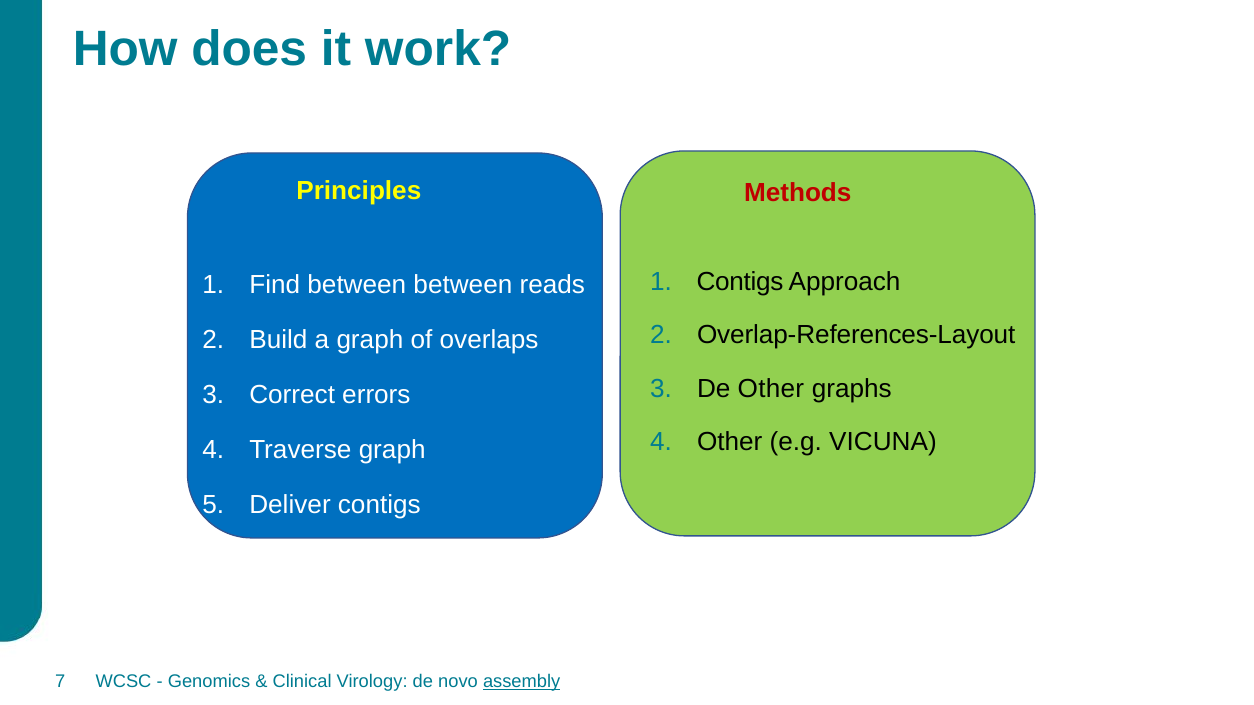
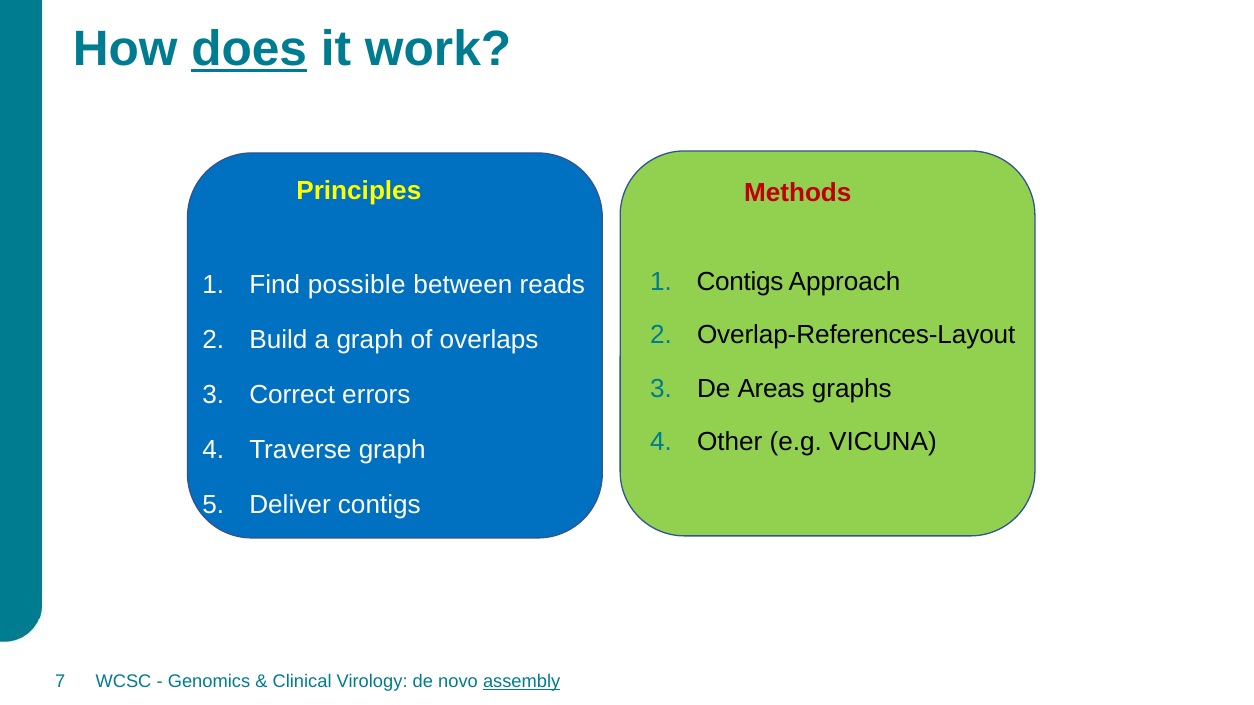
does underline: none -> present
Find between: between -> possible
De Other: Other -> Areas
